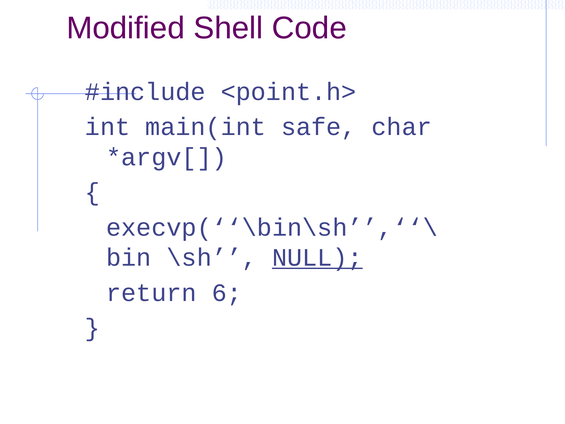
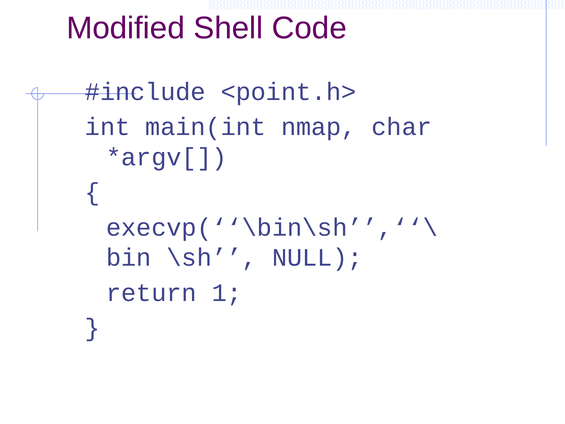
safe: safe -> nmap
NULL underline: present -> none
6: 6 -> 1
